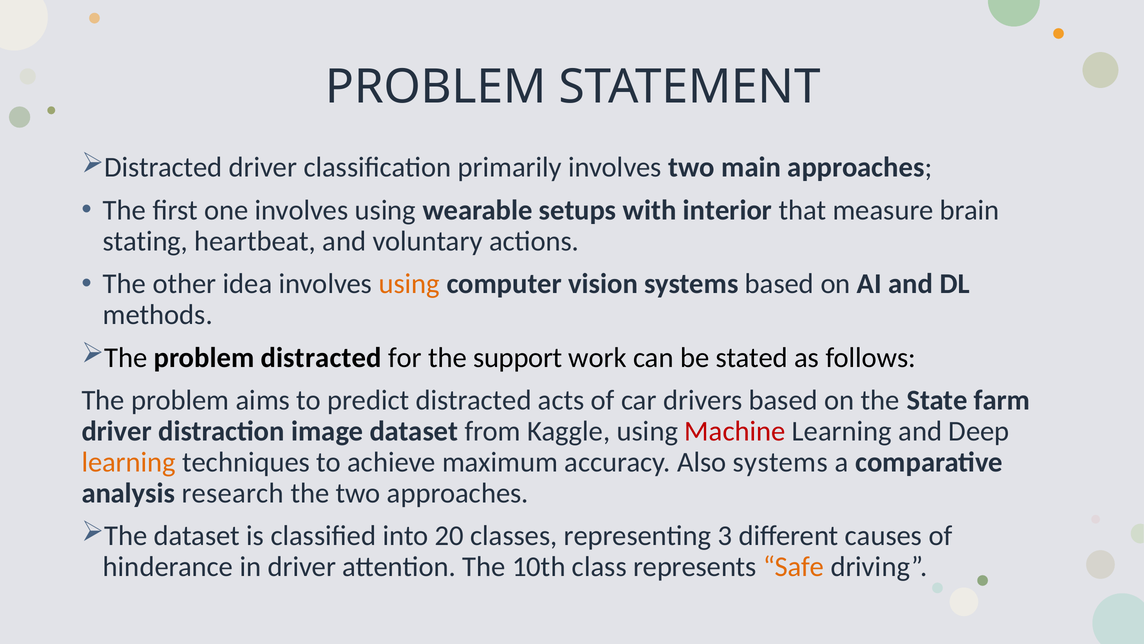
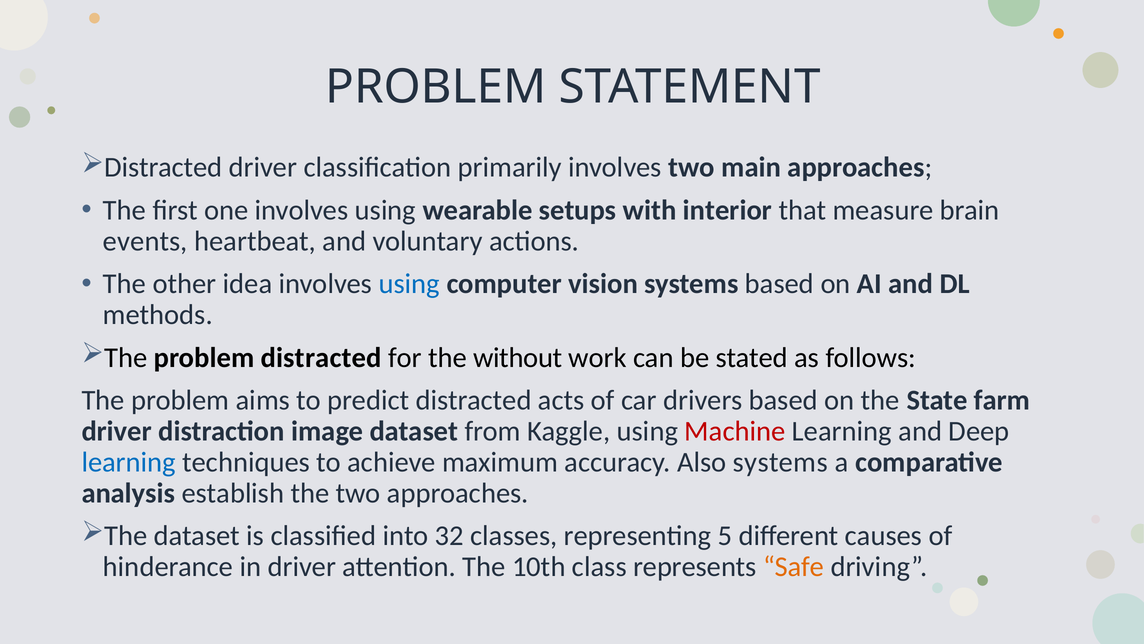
stating: stating -> events
using at (409, 284) colour: orange -> blue
support: support -> without
learning at (129, 462) colour: orange -> blue
research: research -> establish
20: 20 -> 32
3: 3 -> 5
